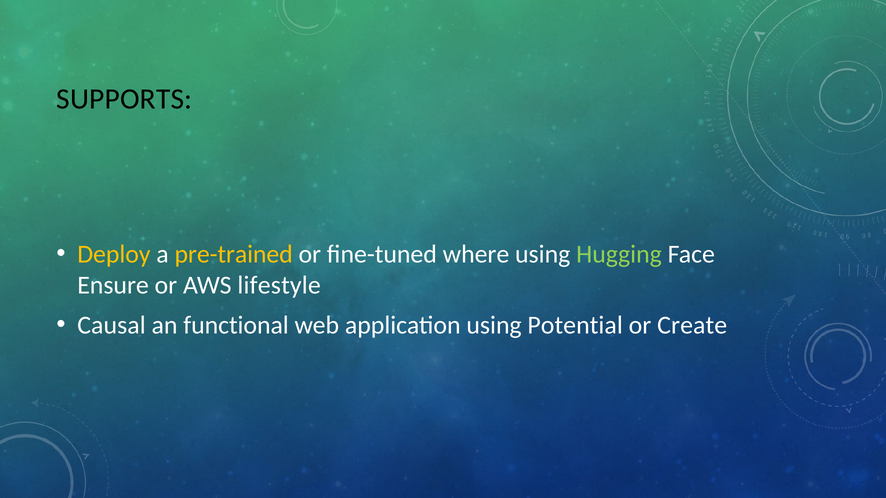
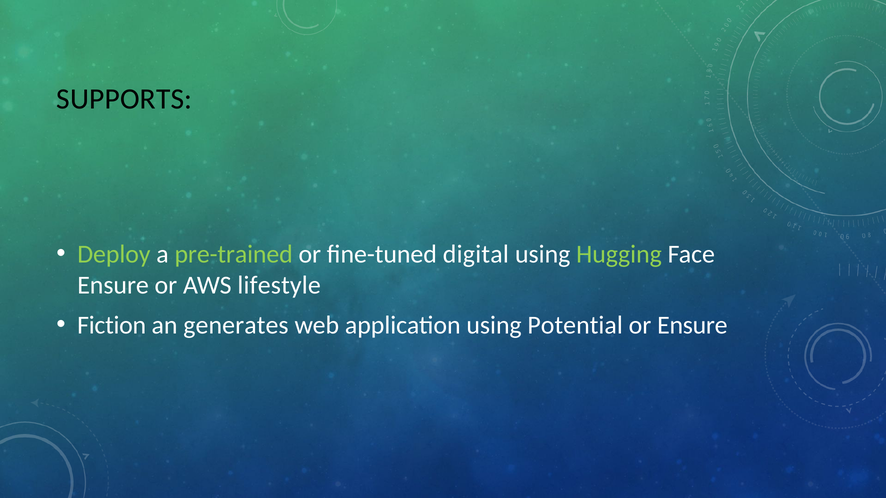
Deploy colour: yellow -> light green
pre-trained colour: yellow -> light green
where: where -> digital
Causal: Causal -> Fiction
functional: functional -> generates
or Create: Create -> Ensure
